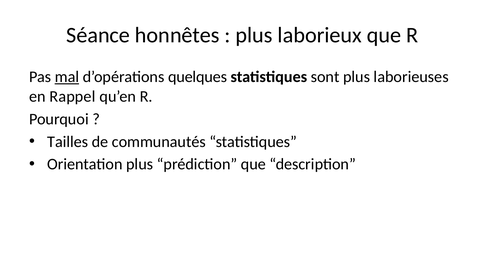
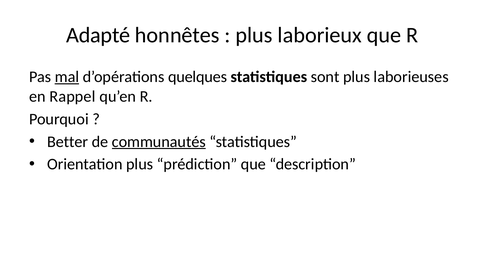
Séance: Séance -> Adapté
Tailles: Tailles -> Better
communautés underline: none -> present
